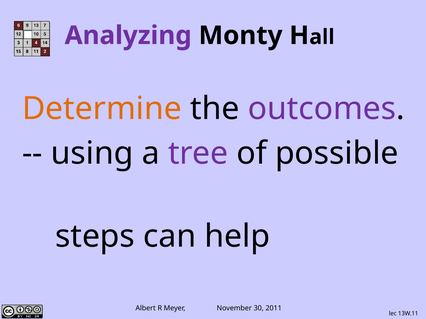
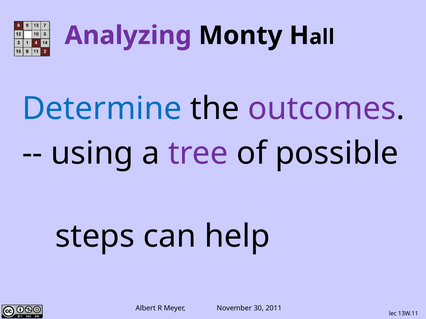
Determine colour: orange -> blue
